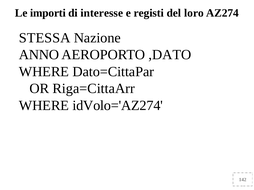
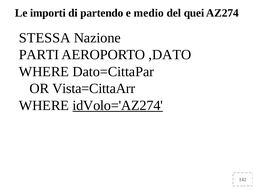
interesse: interesse -> partendo
registi: registi -> medio
loro: loro -> quei
ANNO: ANNO -> PARTI
Riga=CittaArr: Riga=CittaArr -> Vista=CittaArr
idVolo='AZ274 underline: none -> present
